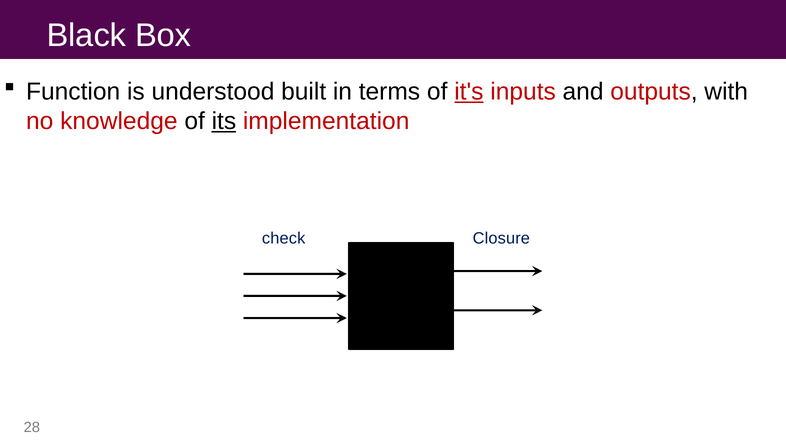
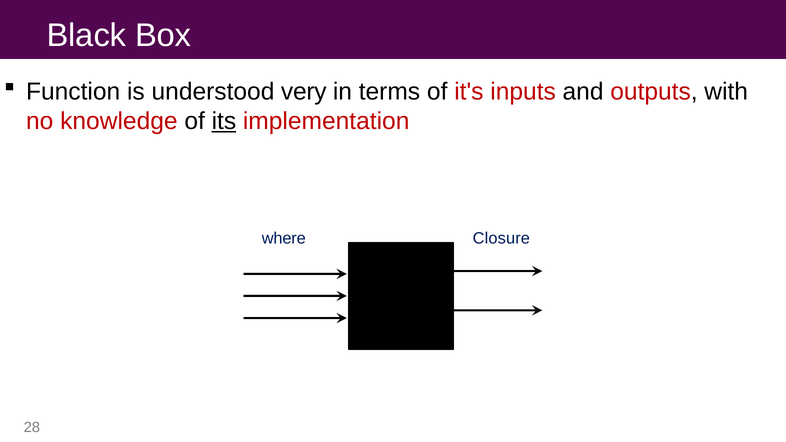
built: built -> very
it's underline: present -> none
check: check -> where
